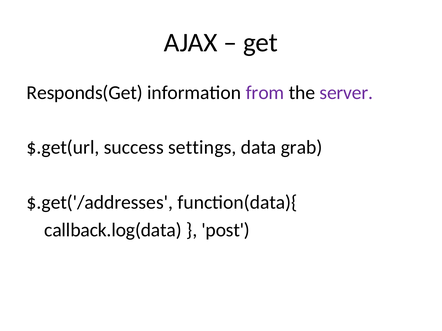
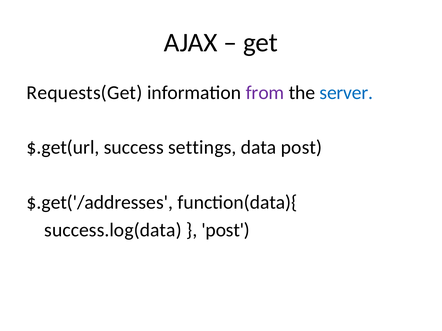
Responds(Get: Responds(Get -> Requests(Get
server colour: purple -> blue
data grab: grab -> post
callback.log(data: callback.log(data -> success.log(data
